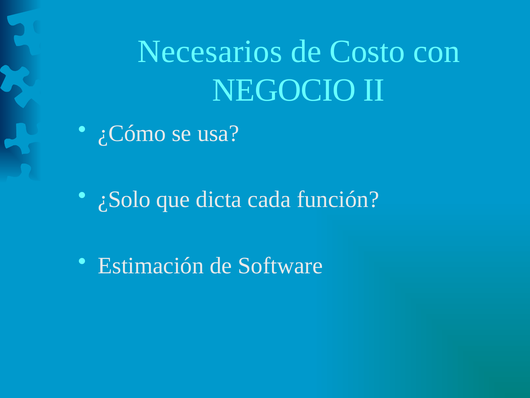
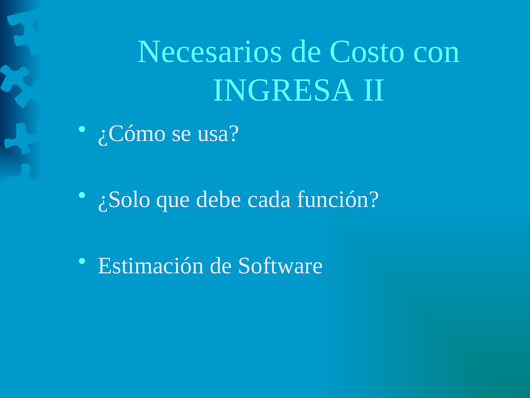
NEGOCIO: NEGOCIO -> INGRESA
dicta: dicta -> debe
